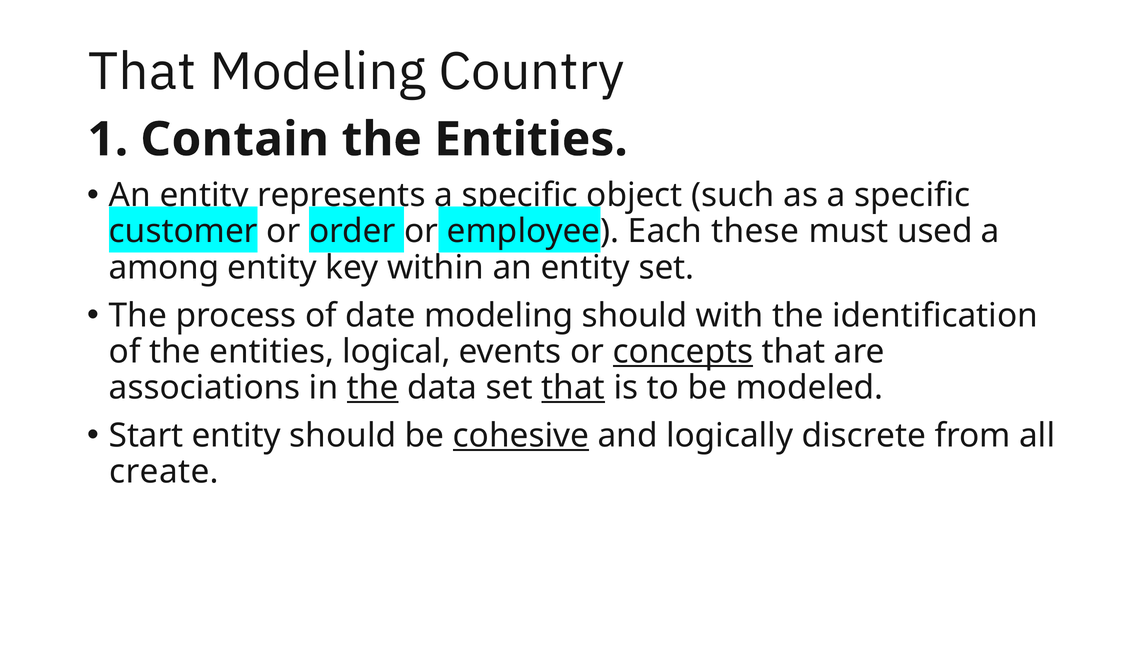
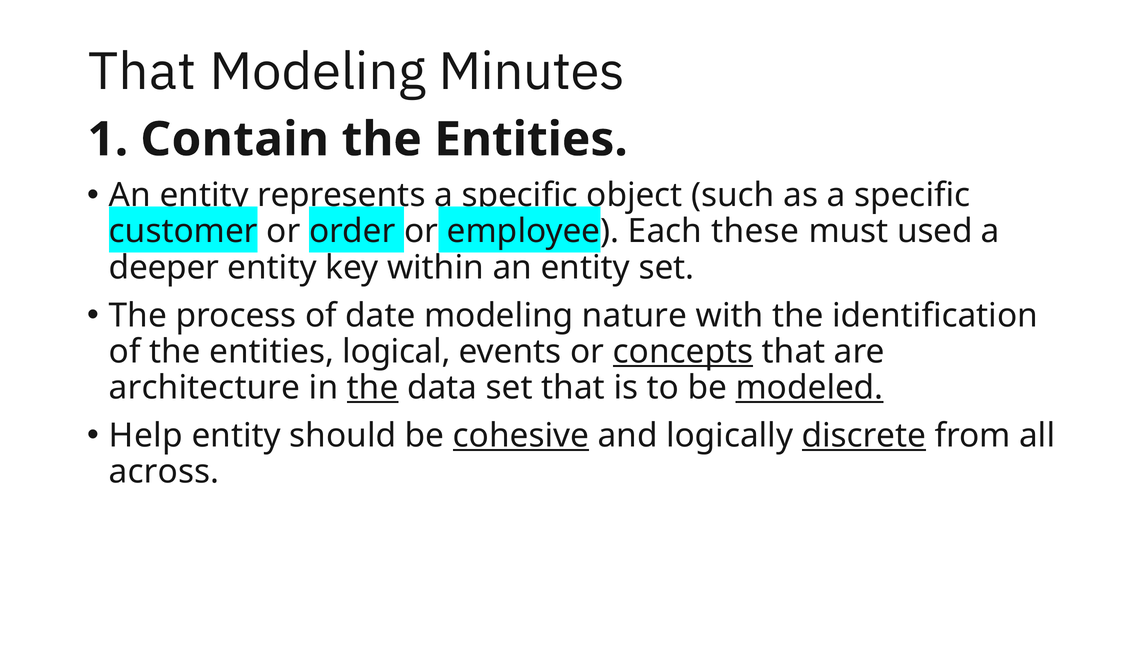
Country: Country -> Minutes
among: among -> deeper
modeling should: should -> nature
associations: associations -> architecture
that at (573, 388) underline: present -> none
modeled underline: none -> present
Start: Start -> Help
discrete underline: none -> present
create: create -> across
